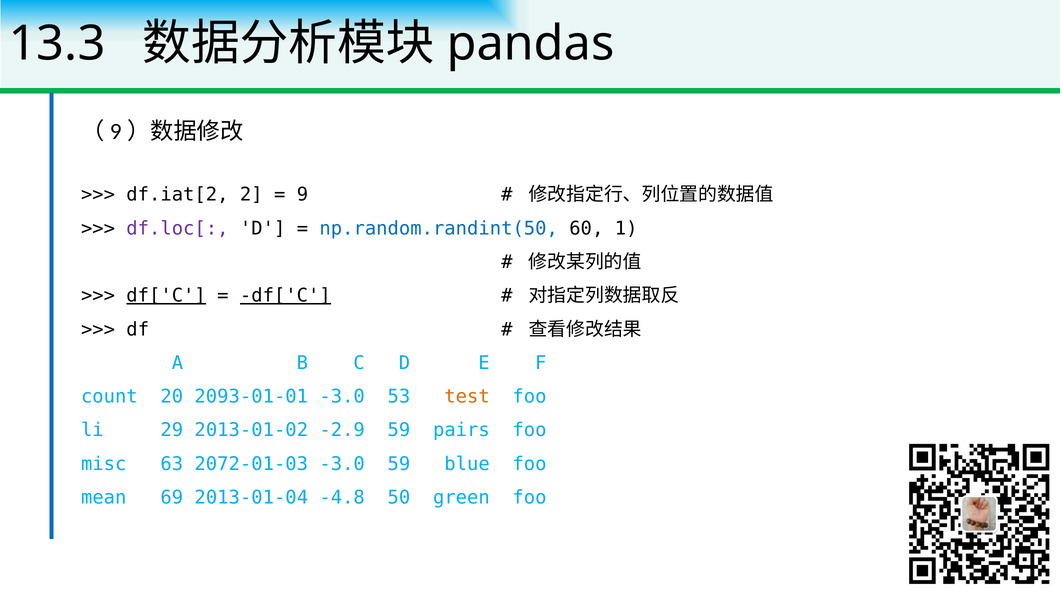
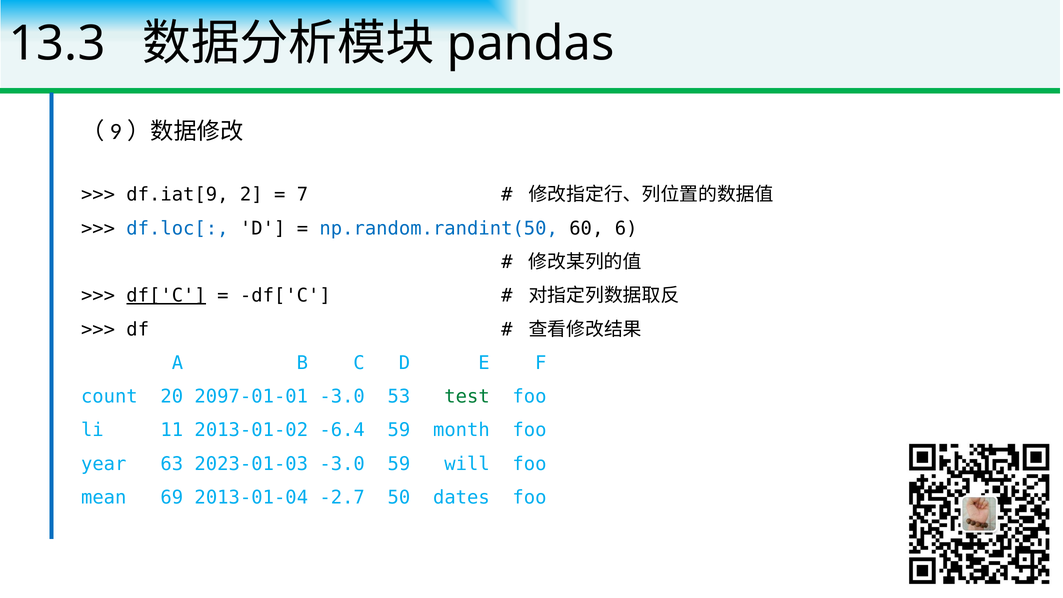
df.iat[2: df.iat[2 -> df.iat[9
9: 9 -> 7
df.loc[ colour: purple -> blue
1: 1 -> 6
df['C at (285, 296) underline: present -> none
2093-01-01: 2093-01-01 -> 2097-01-01
test colour: orange -> green
29: 29 -> 11
-2.9: -2.9 -> -6.4
pairs: pairs -> month
misc: misc -> year
2072-01-03: 2072-01-03 -> 2023-01-03
blue: blue -> will
-4.8: -4.8 -> -2.7
green: green -> dates
